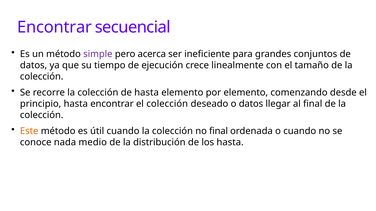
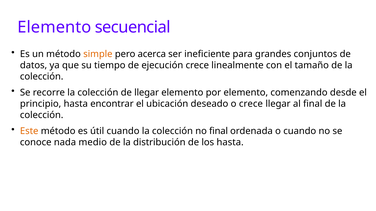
Encontrar at (54, 27): Encontrar -> Elemento
simple colour: purple -> orange
de hasta: hasta -> llegar
el colección: colección -> ubicación
o datos: datos -> crece
